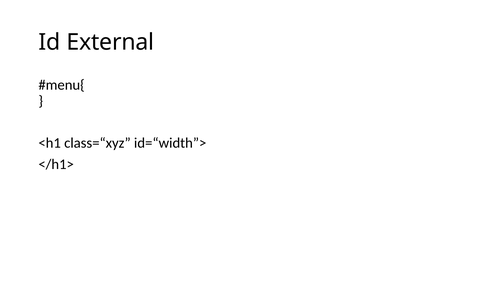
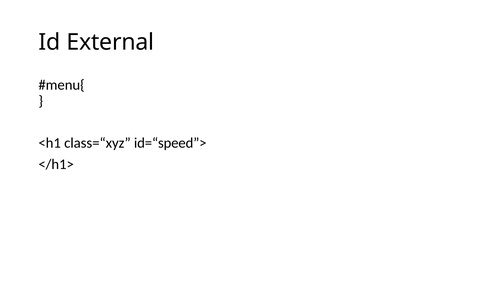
id=“width”>: id=“width”> -> id=“speed”>
